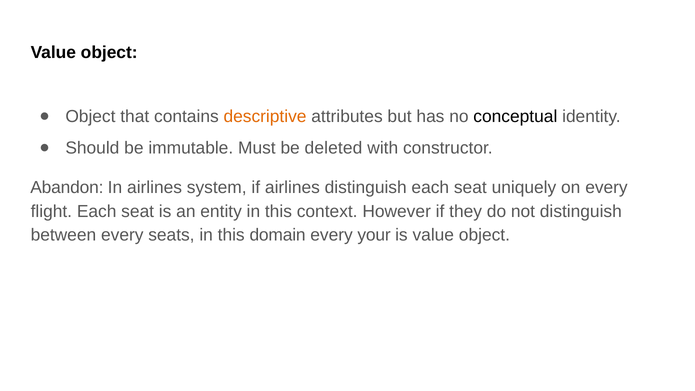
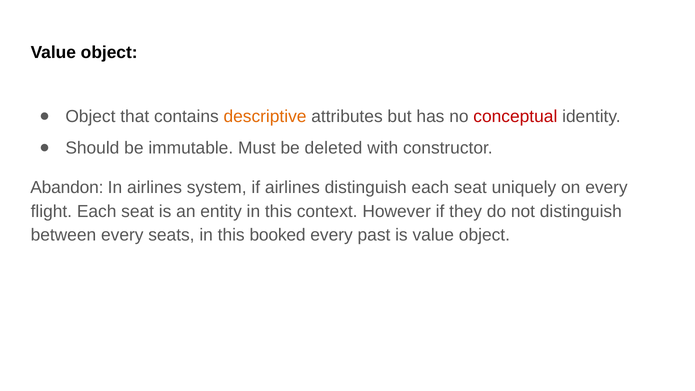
conceptual colour: black -> red
domain: domain -> booked
your: your -> past
